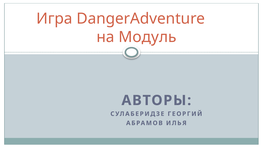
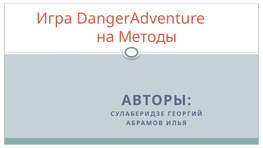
Модуль: Модуль -> Методы
